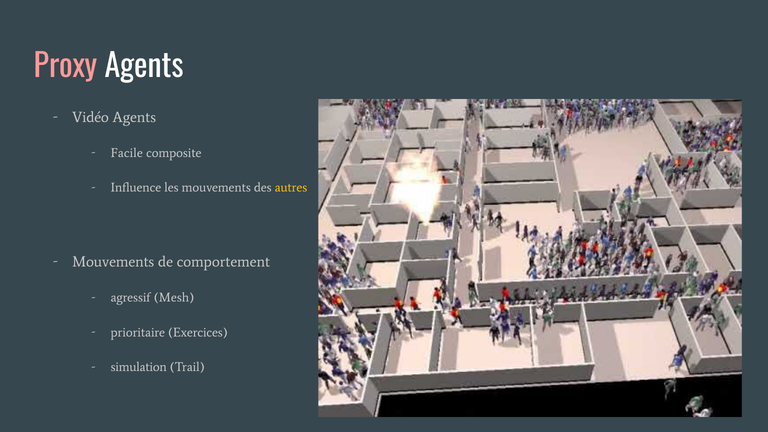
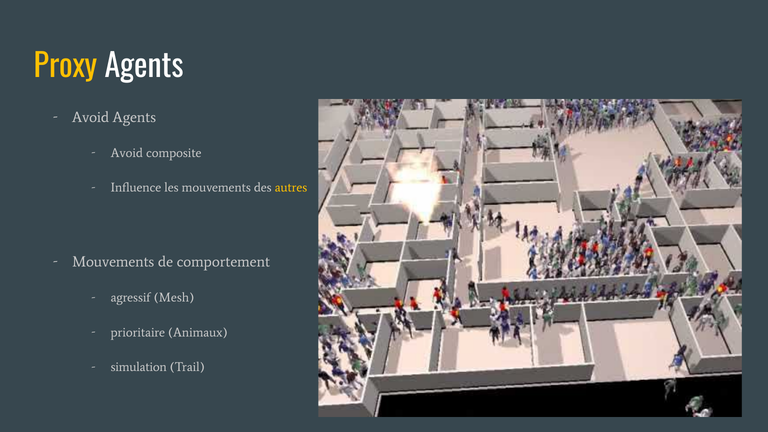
Proxy colour: pink -> yellow
Vidéo at (91, 117): Vidéo -> Avoid
Facile at (127, 153): Facile -> Avoid
Exercices: Exercices -> Animaux
